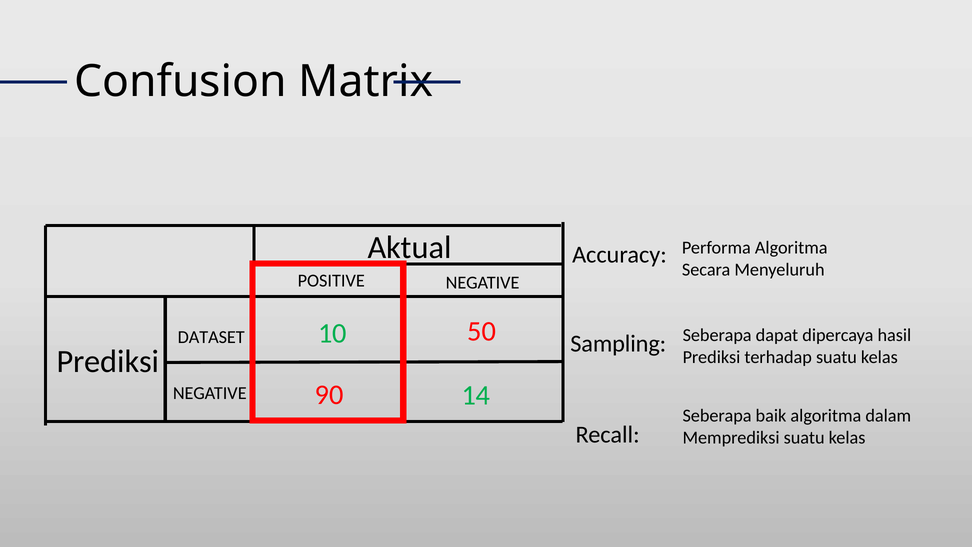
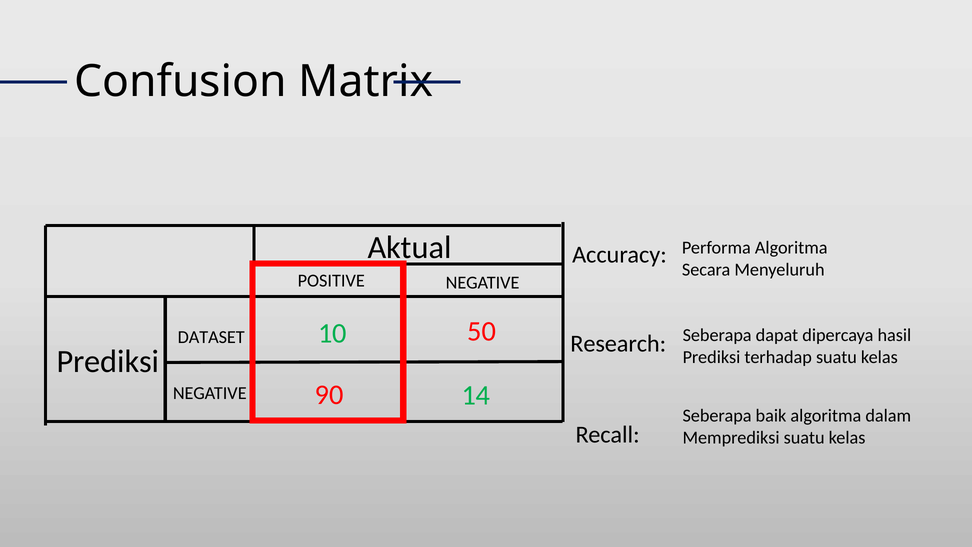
Sampling: Sampling -> Research
